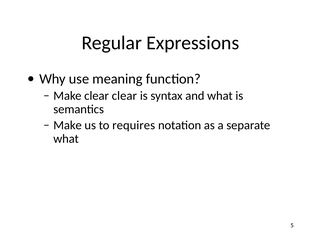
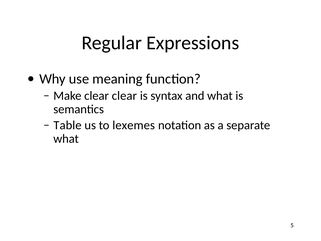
Make at (68, 125): Make -> Table
requires: requires -> lexemes
